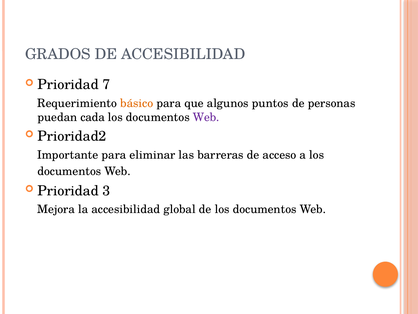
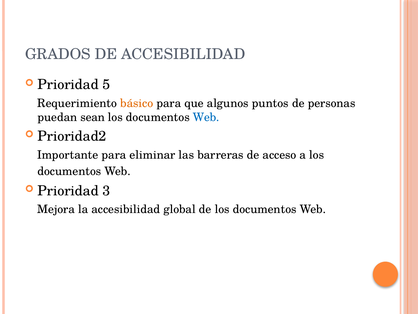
7: 7 -> 5
cada: cada -> sean
Web at (206, 117) colour: purple -> blue
